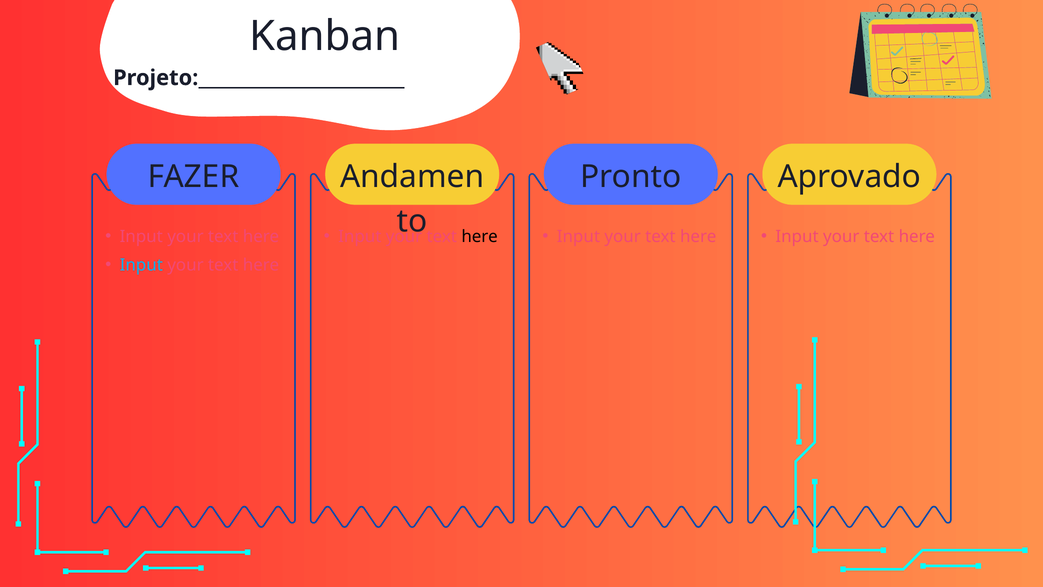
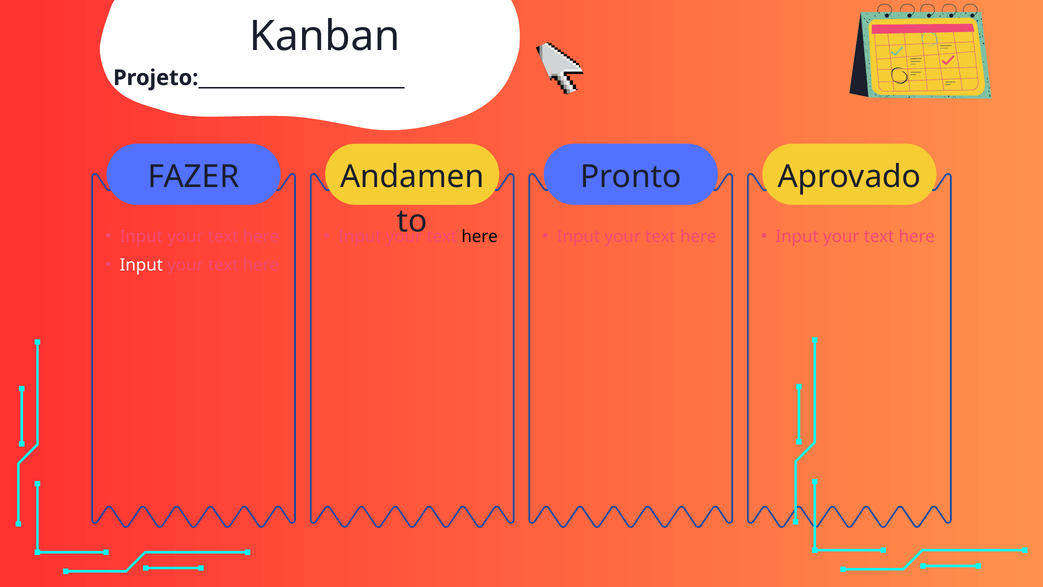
Input at (141, 265) colour: light blue -> white
